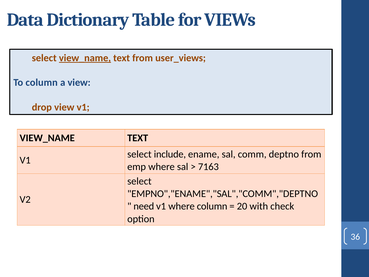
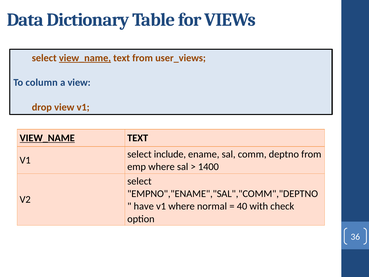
VIEW_NAME at (47, 138) underline: none -> present
7163: 7163 -> 1400
need: need -> have
where column: column -> normal
20: 20 -> 40
